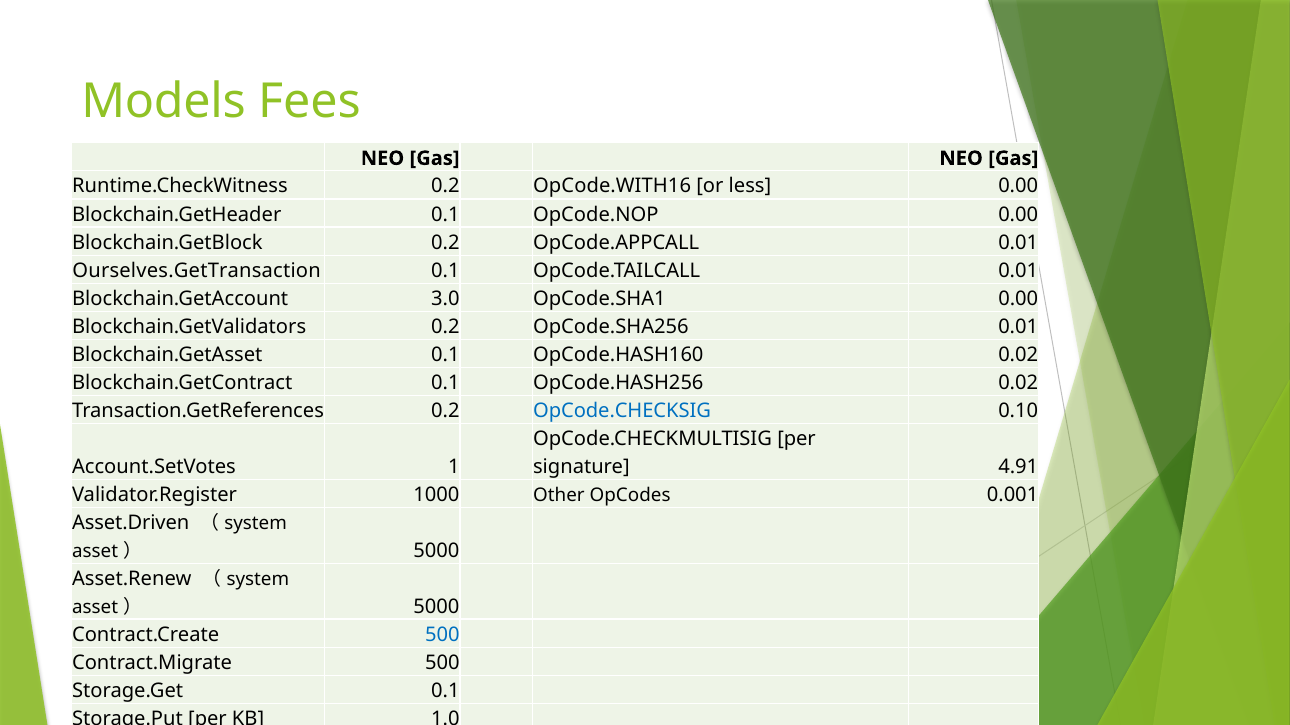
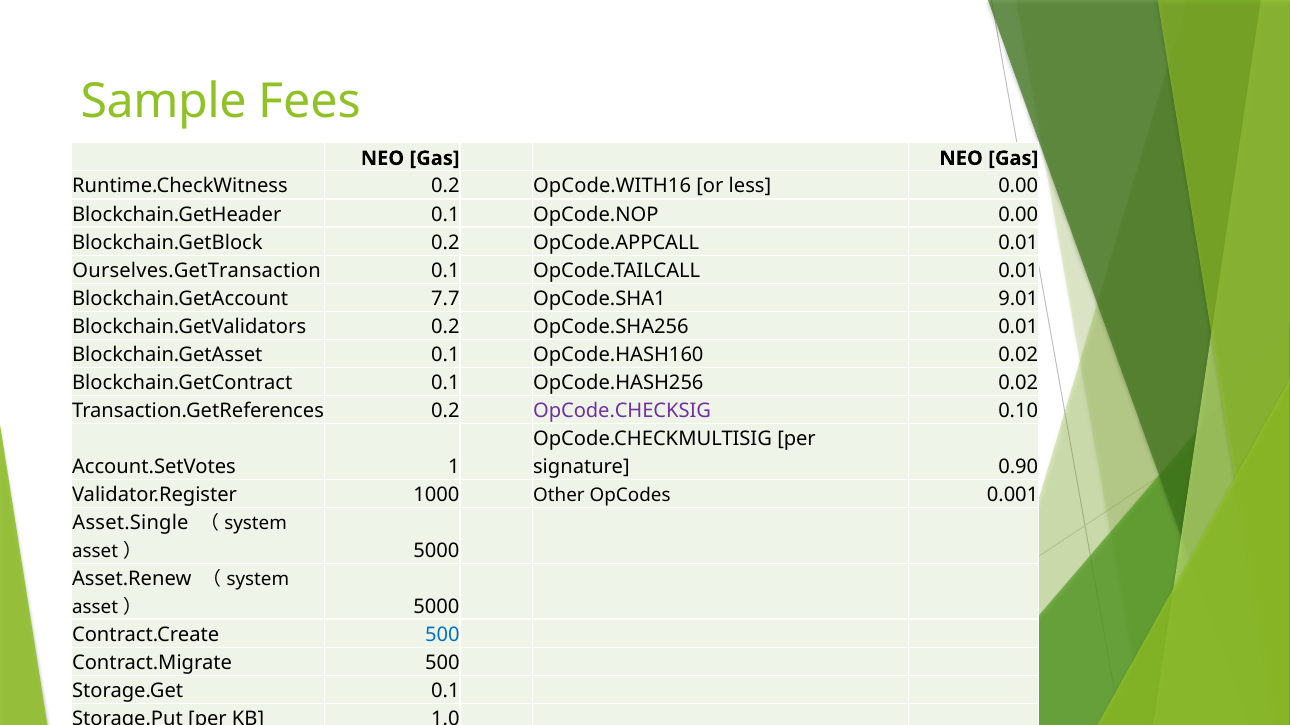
Models: Models -> Sample
3.0: 3.0 -> 7.7
OpCode.SHA1 0.00: 0.00 -> 9.01
OpCode.CHECKSIG colour: blue -> purple
4.91: 4.91 -> 0.90
Asset.Driven: Asset.Driven -> Asset.Single
